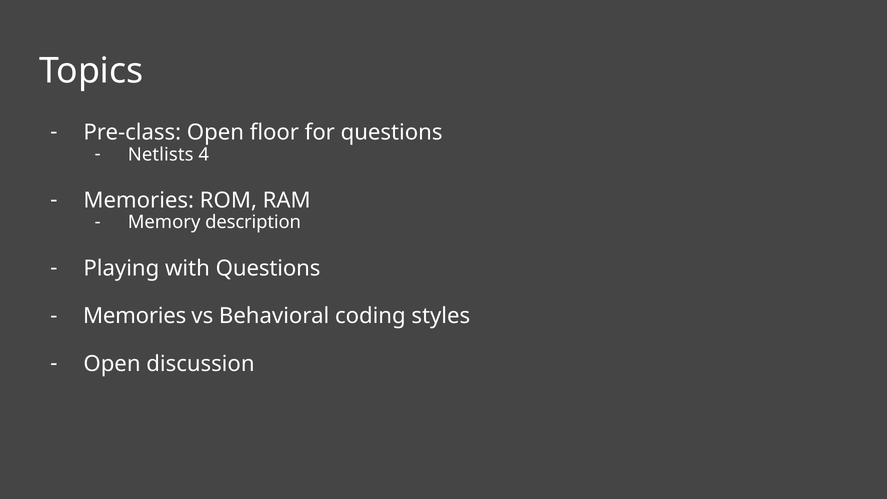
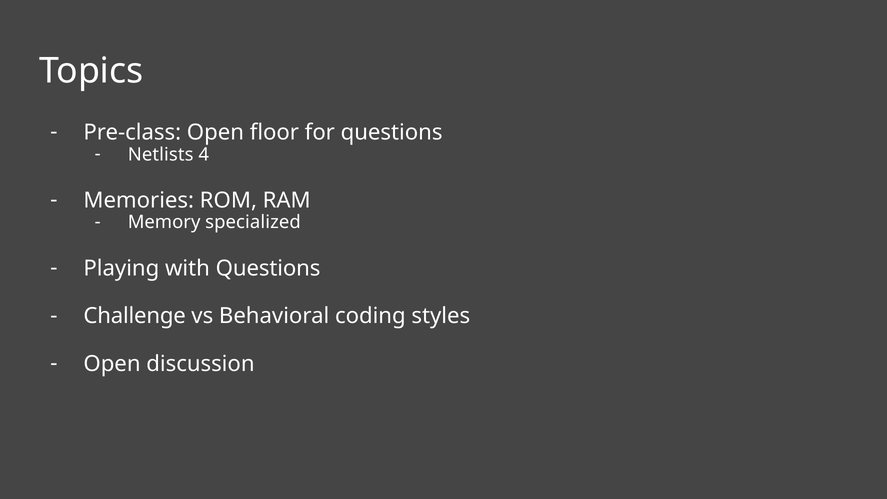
description: description -> specialized
Memories at (135, 316): Memories -> Challenge
